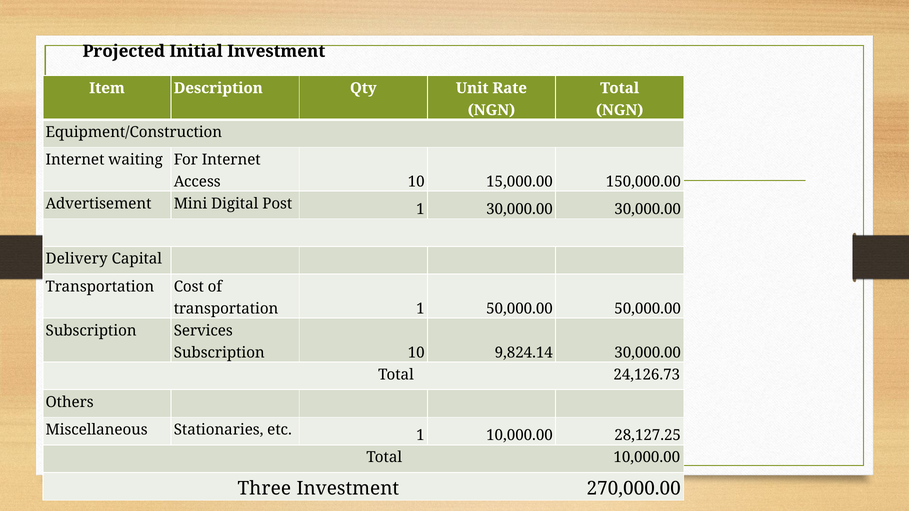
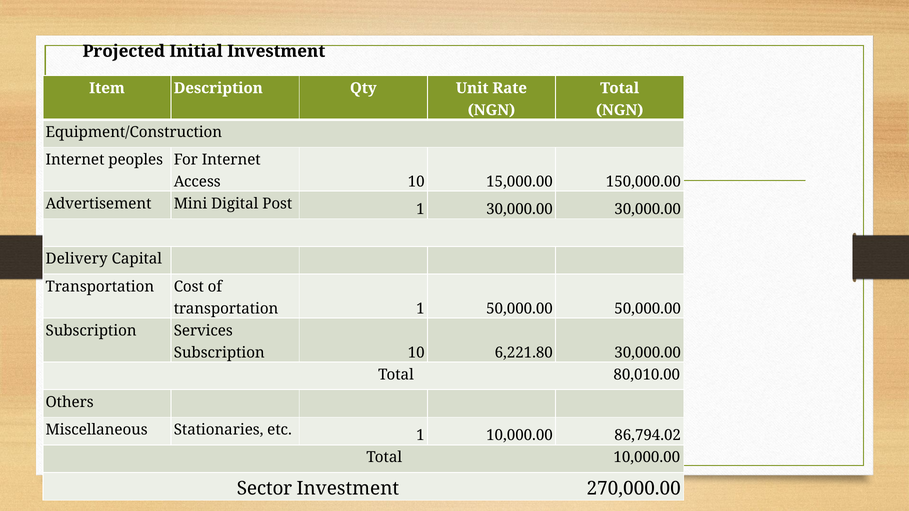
waiting: waiting -> peoples
9,824.14: 9,824.14 -> 6,221.80
24,126.73: 24,126.73 -> 80,010.00
28,127.25: 28,127.25 -> 86,794.02
Three: Three -> Sector
